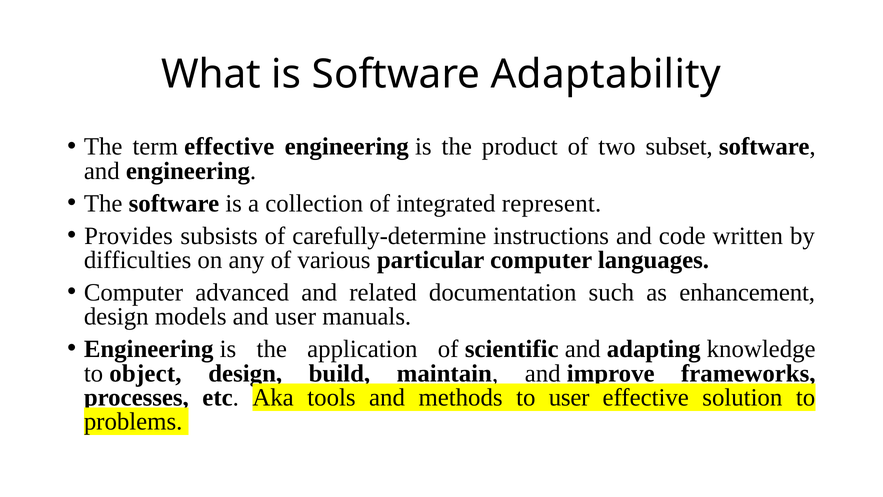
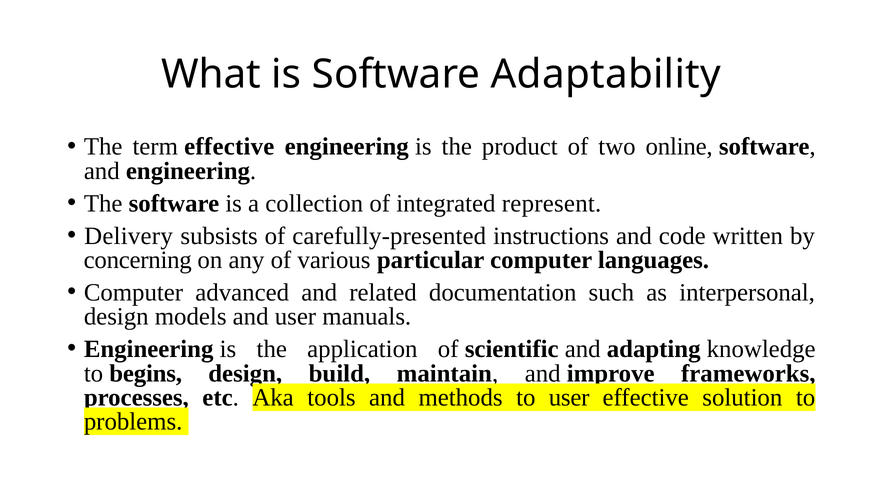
subset: subset -> online
Provides: Provides -> Delivery
carefully-determine: carefully-determine -> carefully-presented
difficulties: difficulties -> concerning
enhancement: enhancement -> interpersonal
object: object -> begins
